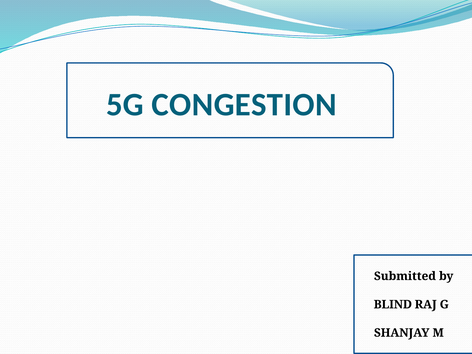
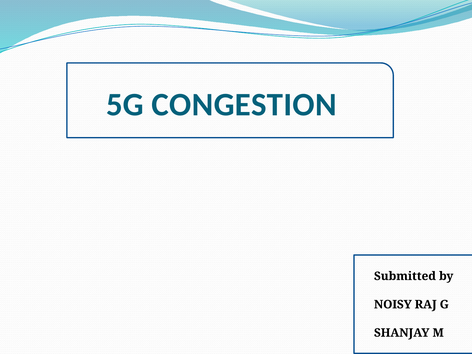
BLIND: BLIND -> NOISY
